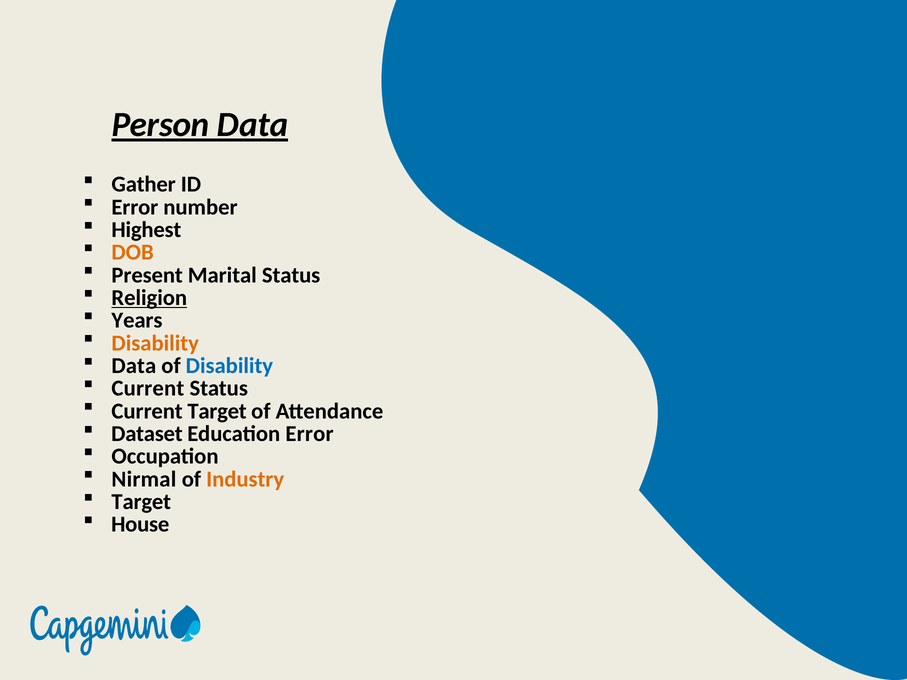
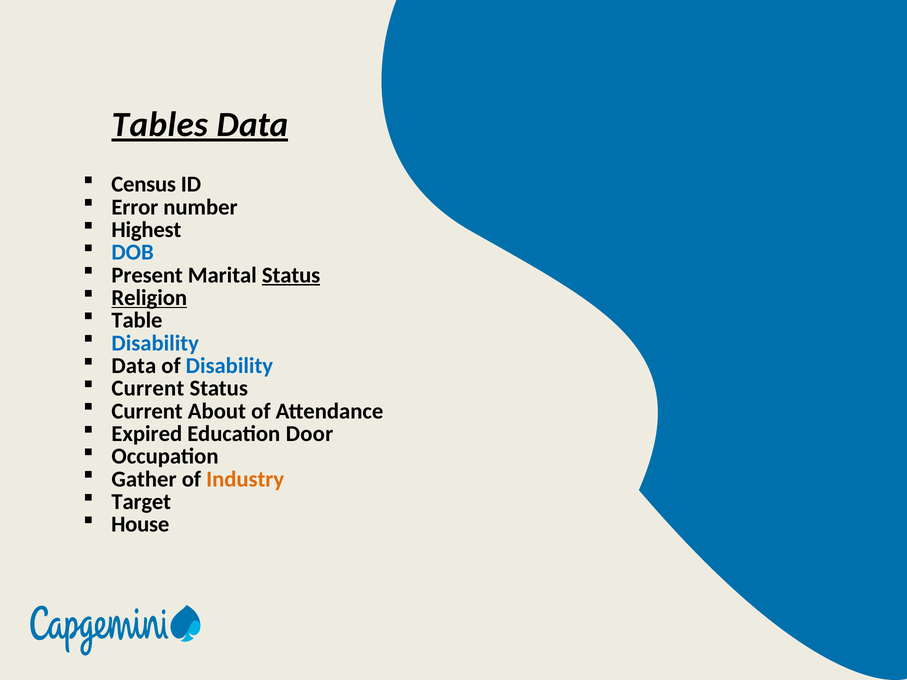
Person: Person -> Tables
Gather: Gather -> Census
DOB colour: orange -> blue
Status at (291, 275) underline: none -> present
Years: Years -> Table
Disability at (155, 343) colour: orange -> blue
Current Target: Target -> About
Dataset: Dataset -> Expired
Education Error: Error -> Door
Nirmal: Nirmal -> Gather
